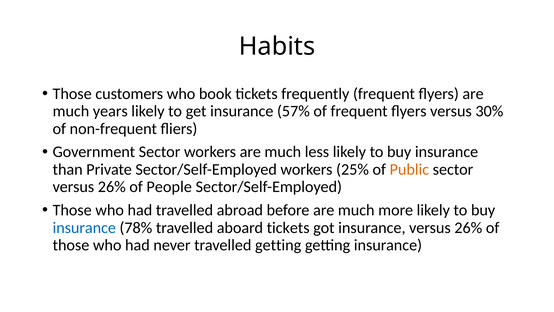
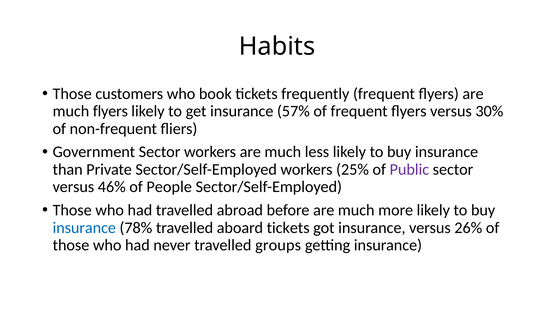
much years: years -> flyers
Public colour: orange -> purple
26% at (112, 187): 26% -> 46%
travelled getting: getting -> groups
